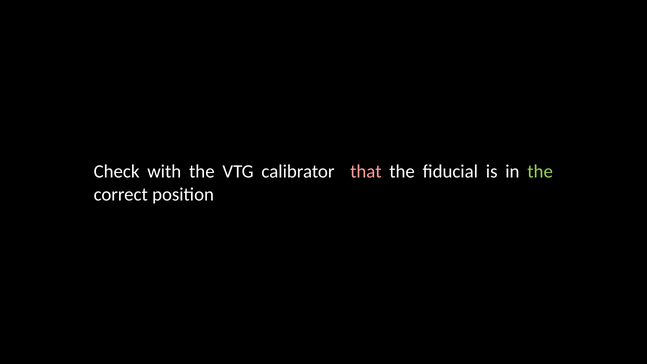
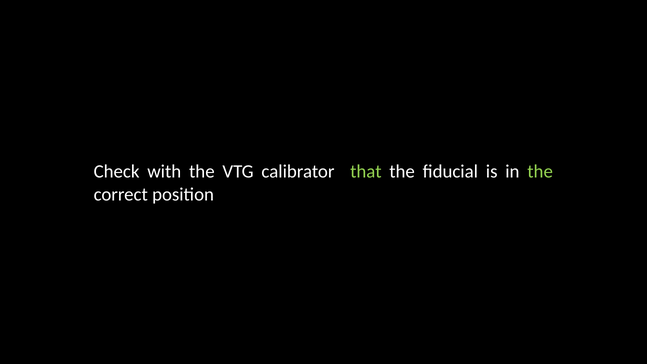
that colour: pink -> light green
